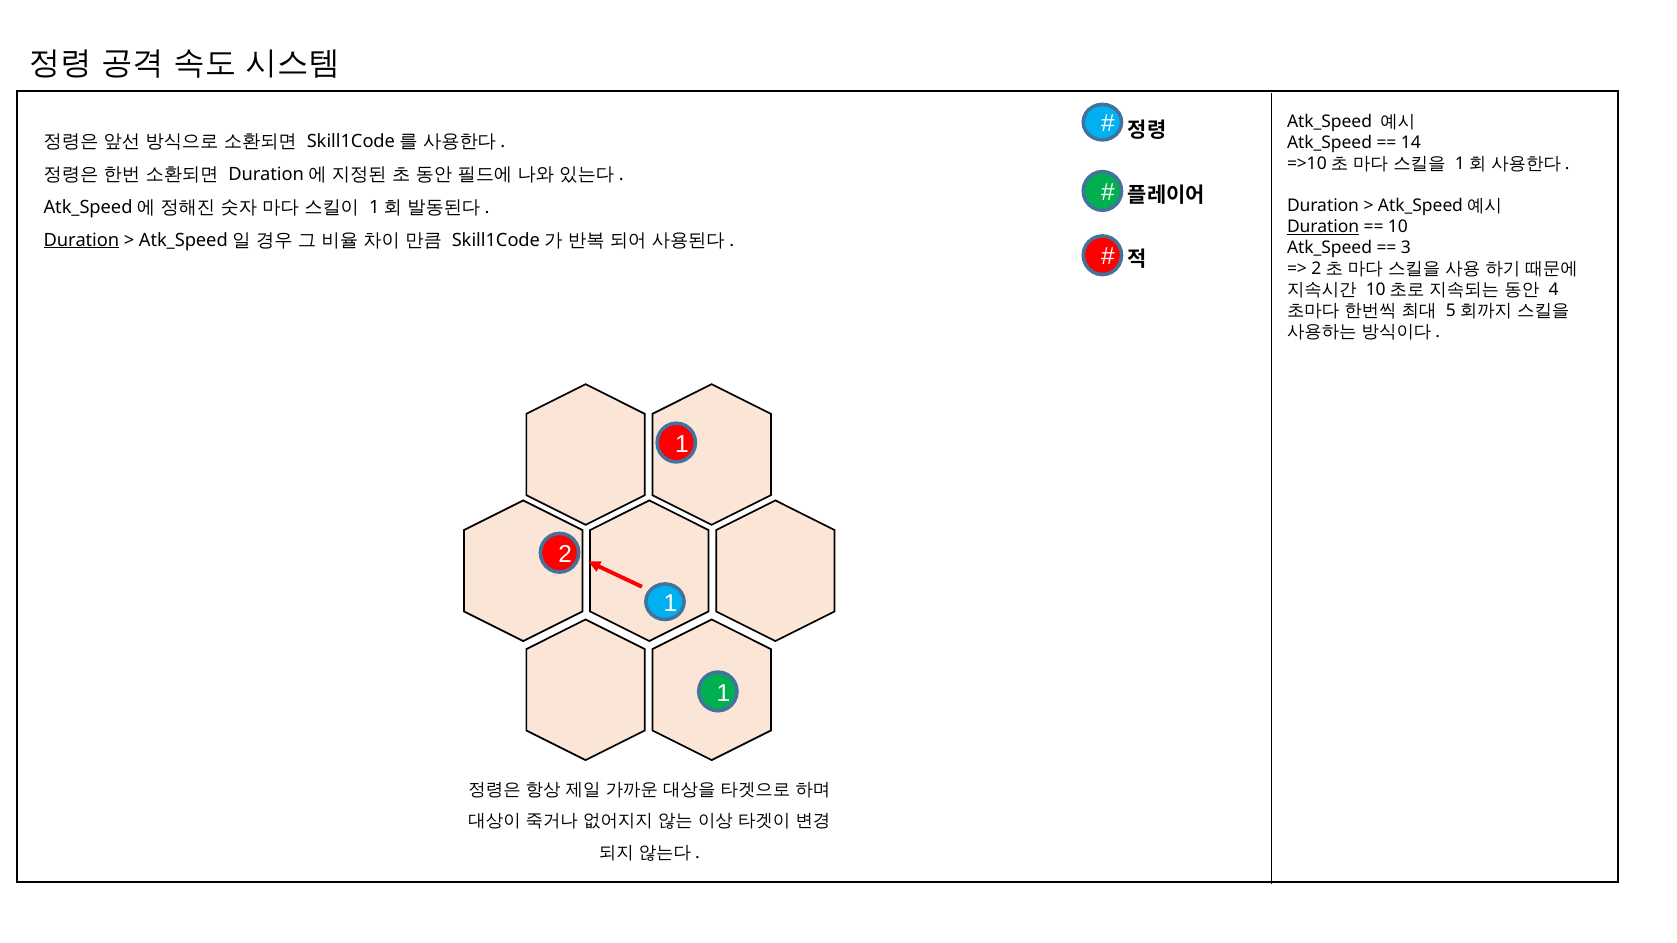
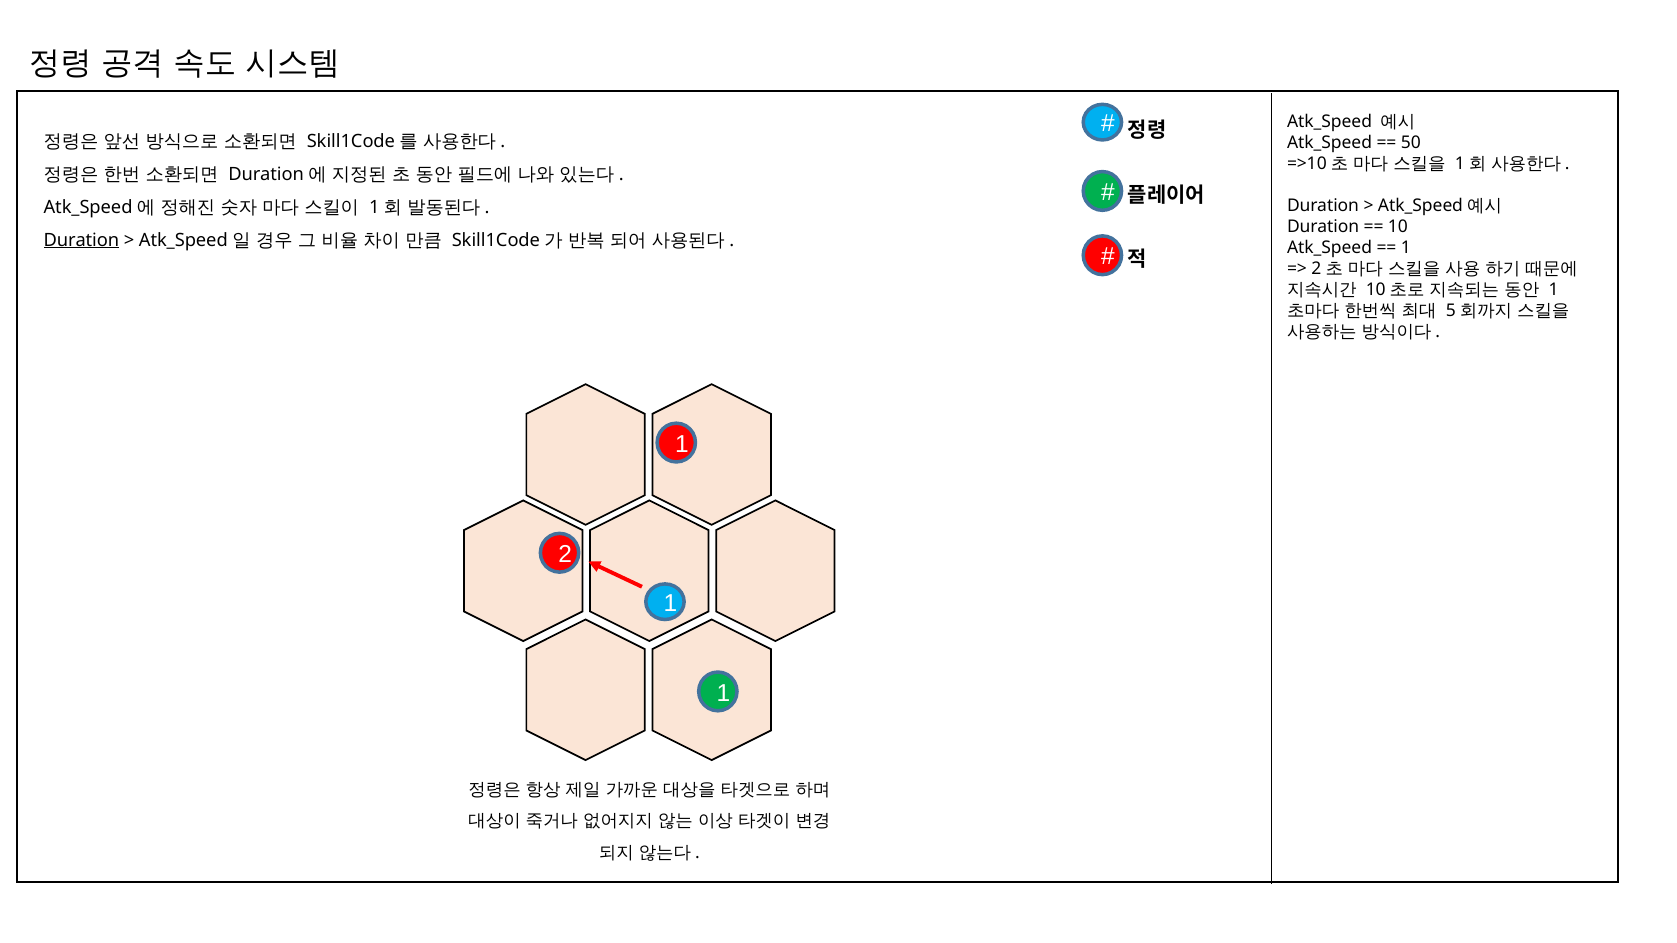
14: 14 -> 50
Duration at (1323, 227) underline: present -> none
3 at (1406, 248): 3 -> 1
4 at (1554, 290): 4 -> 1
